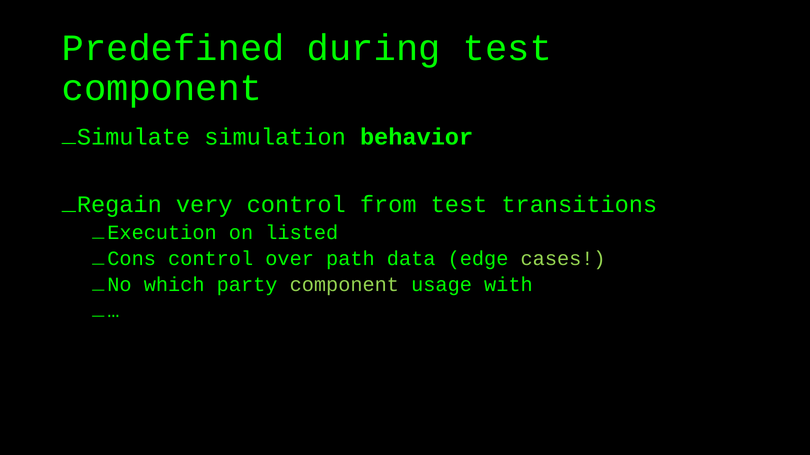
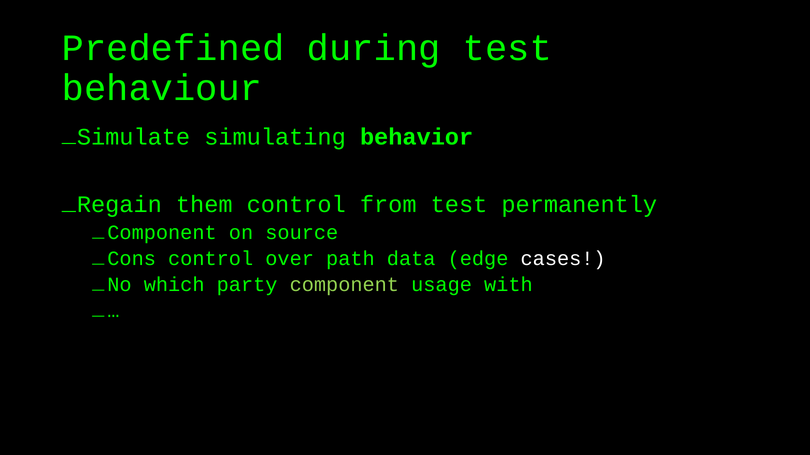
component at (162, 88): component -> behaviour
simulation: simulation -> simulating
very: very -> them
transitions: transitions -> permanently
Execution at (162, 233): Execution -> Component
listed: listed -> source
cases colour: light green -> white
